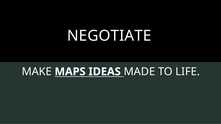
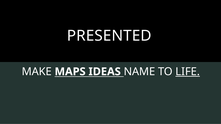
NEGOTIATE: NEGOTIATE -> PRESENTED
MADE: MADE -> NAME
LIFE underline: none -> present
